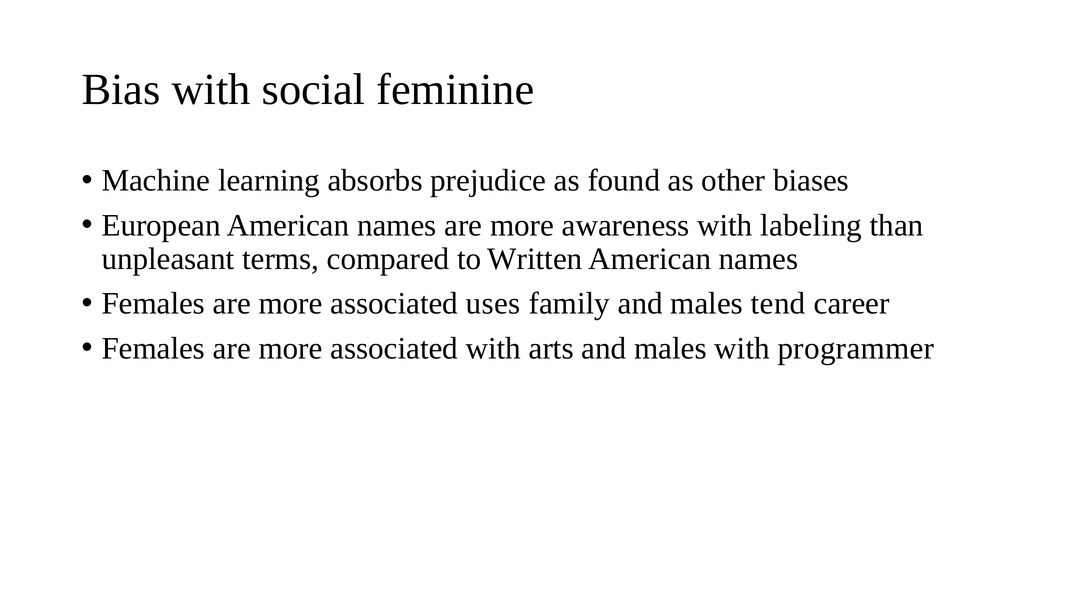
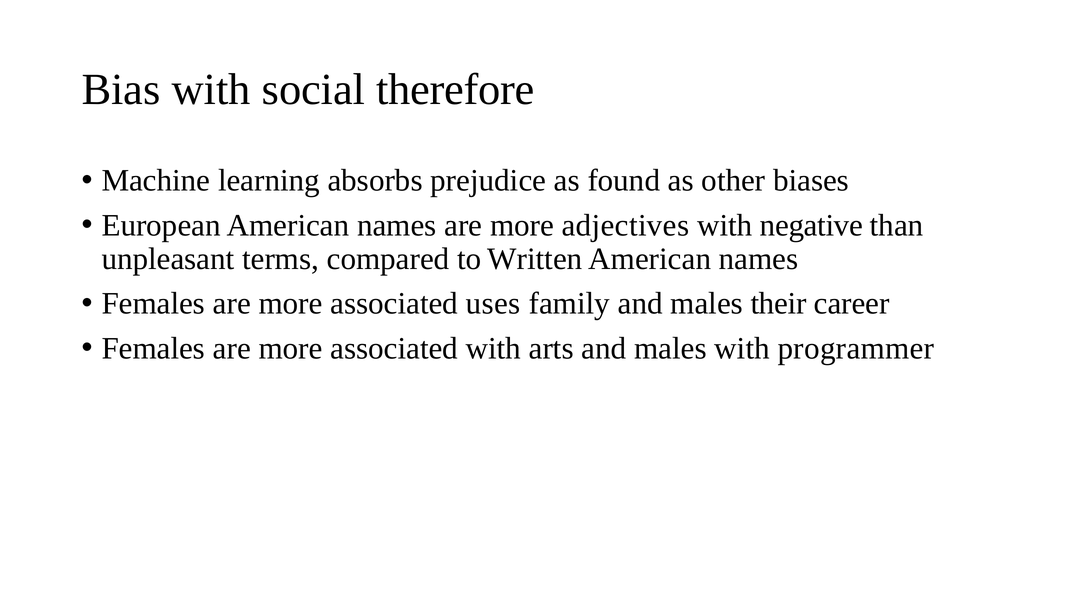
feminine: feminine -> therefore
awareness: awareness -> adjectives
labeling: labeling -> negative
tend: tend -> their
